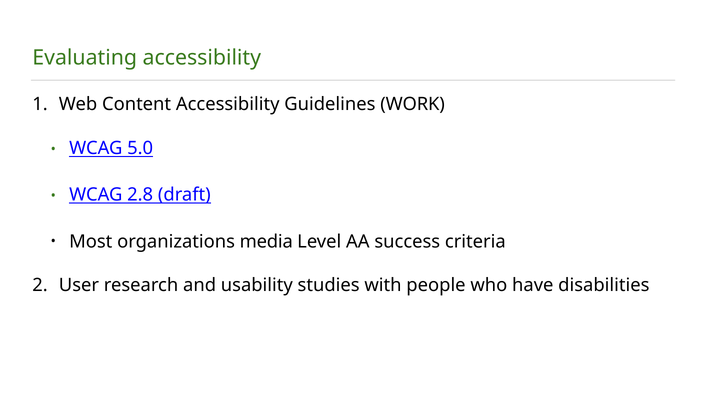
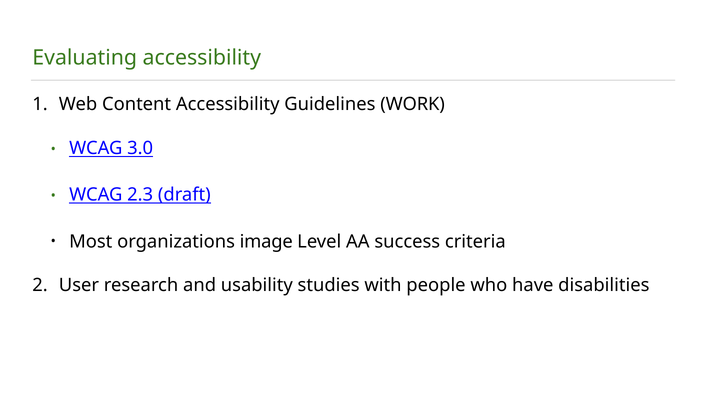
5.0: 5.0 -> 3.0
2.8: 2.8 -> 2.3
media: media -> image
